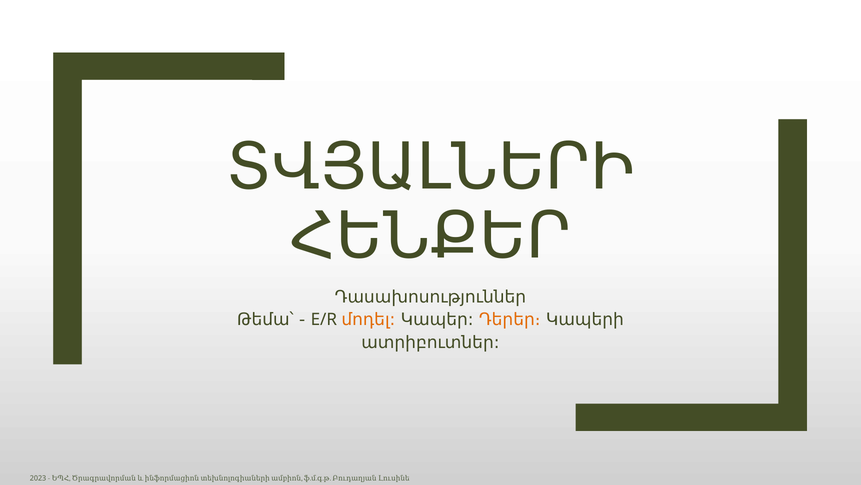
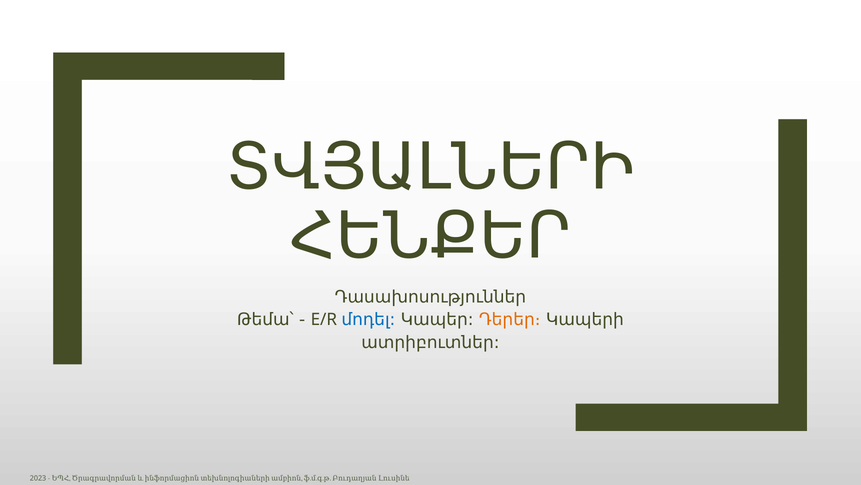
մոդել colour: orange -> blue
